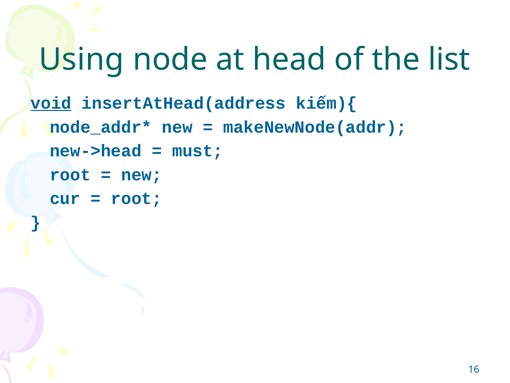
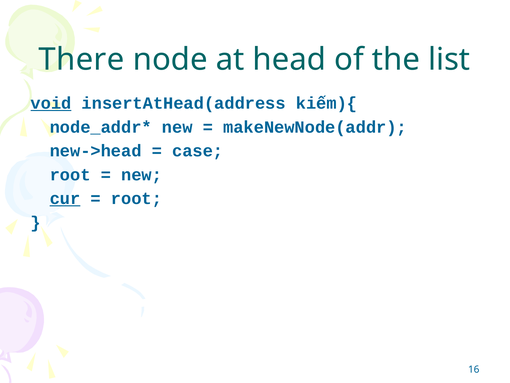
Using: Using -> There
must: must -> case
cur underline: none -> present
